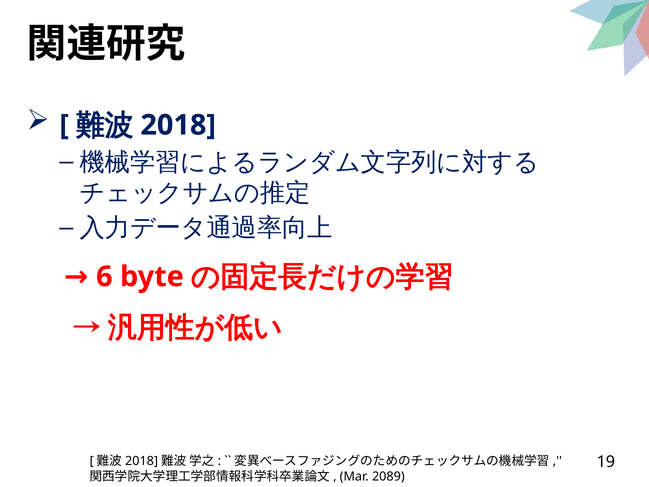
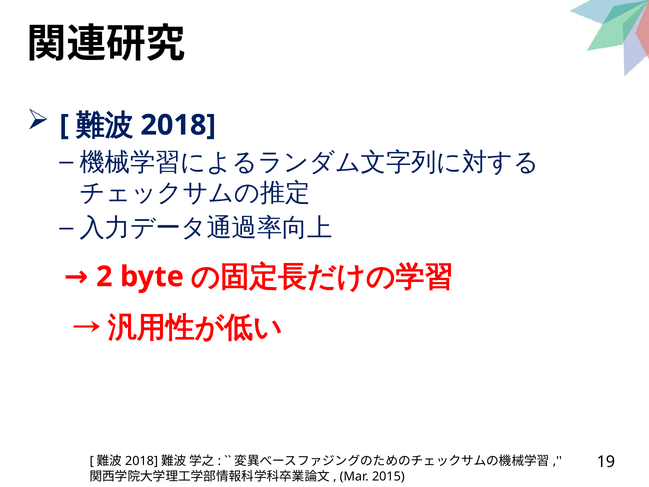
6: 6 -> 2
2089: 2089 -> 2015
